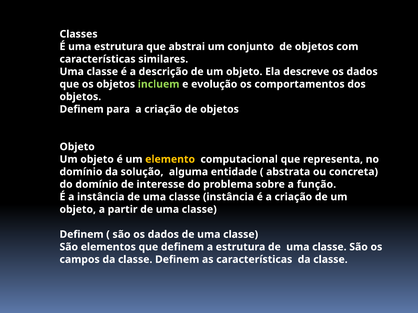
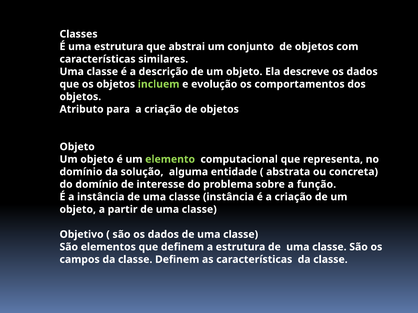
Definem at (82, 109): Definem -> Atributo
elemento colour: yellow -> light green
Definem at (82, 235): Definem -> Objetivo
